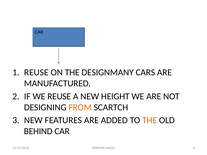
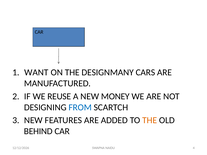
REUSE at (36, 73): REUSE -> WANT
HEIGHT: HEIGHT -> MONEY
FROM colour: orange -> blue
